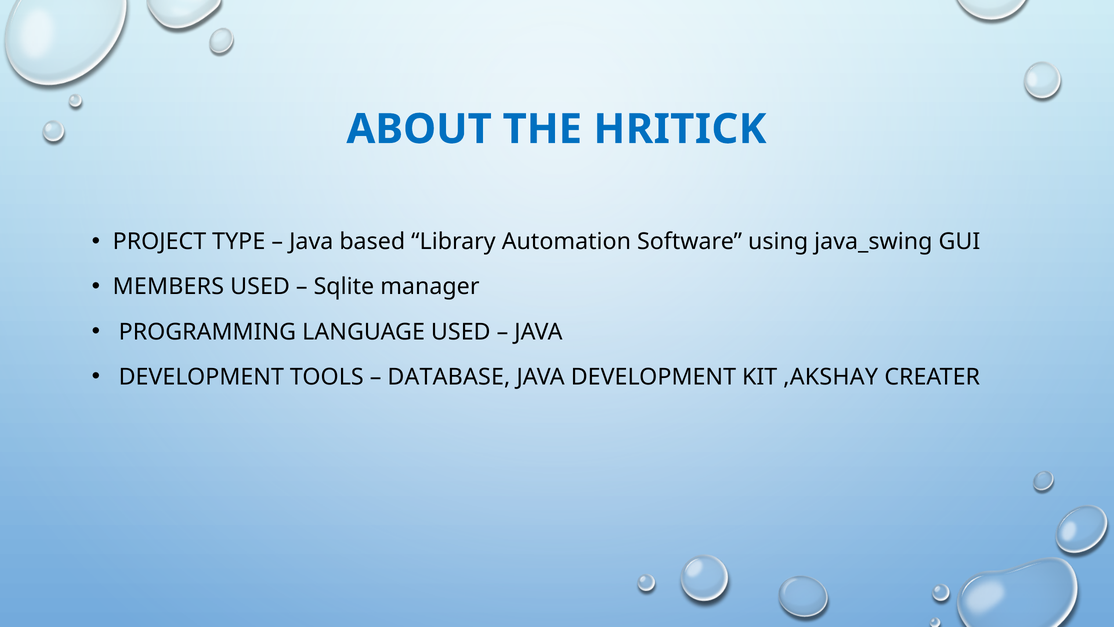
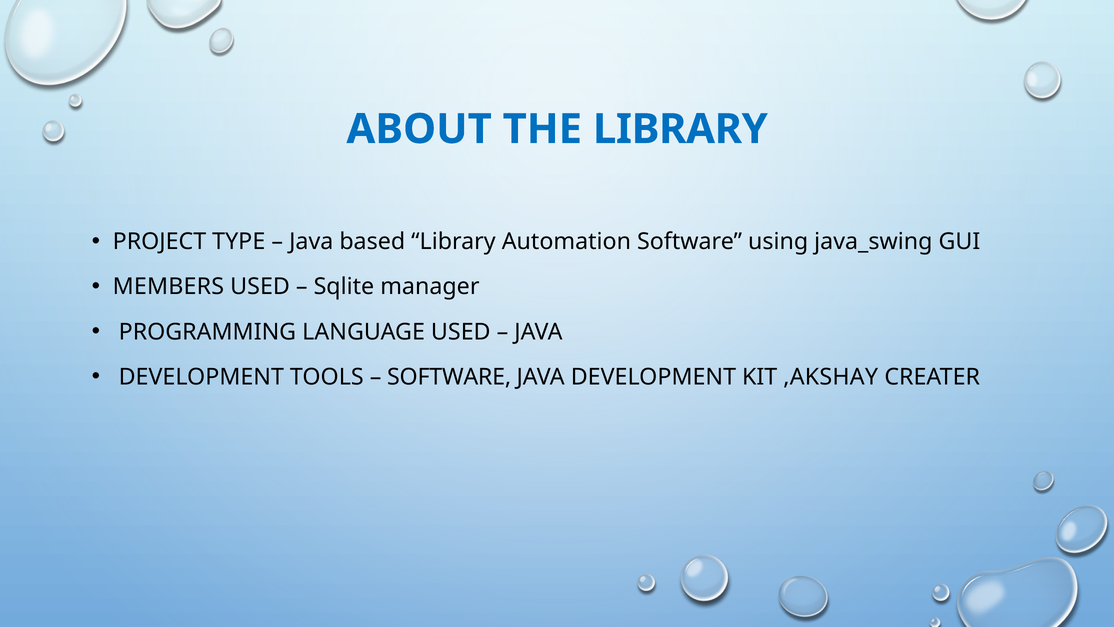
THE HRITICK: HRITICK -> LIBRARY
DATABASE at (449, 377): DATABASE -> SOFTWARE
